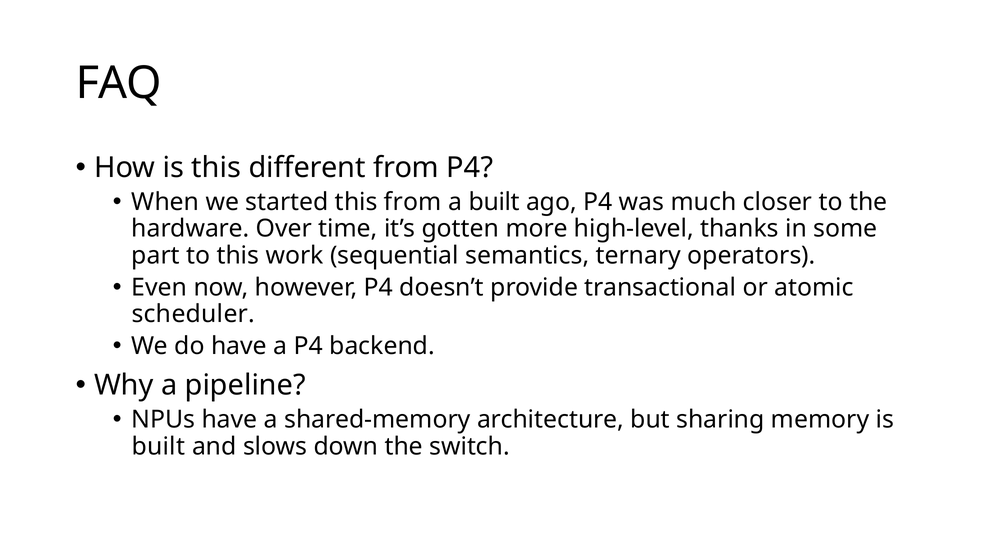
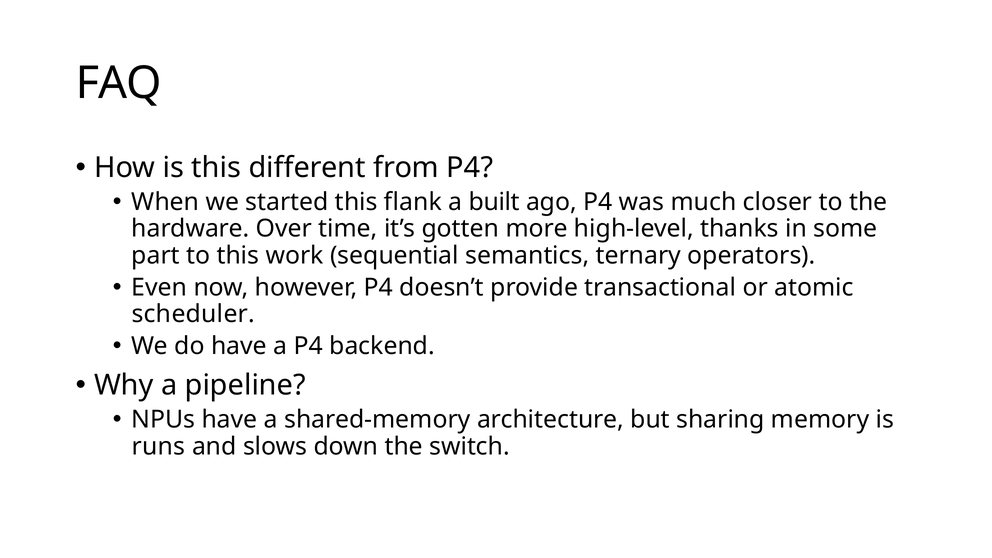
this from: from -> flank
built at (158, 446): built -> runs
